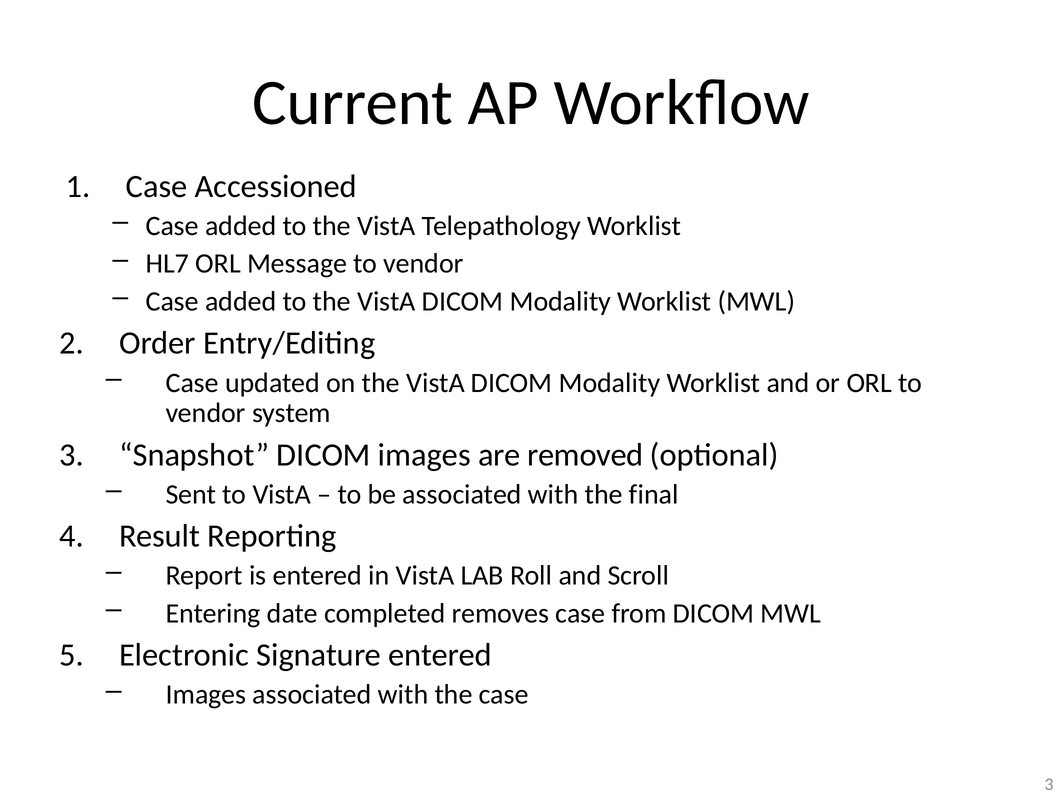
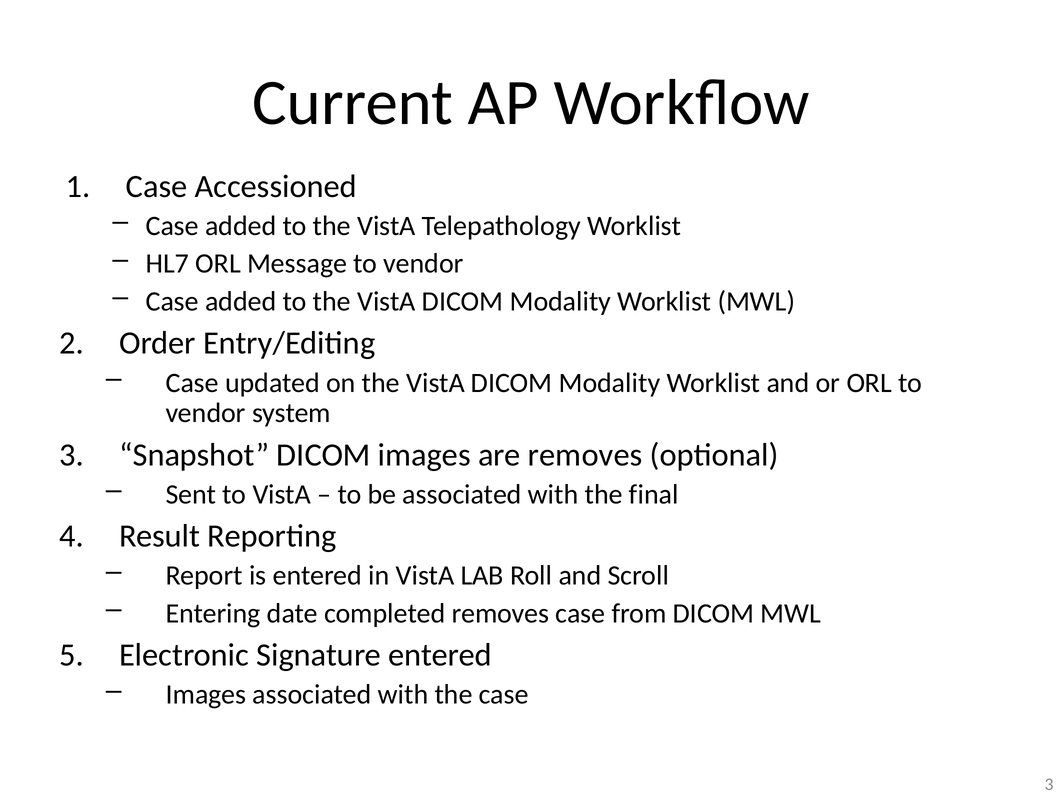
are removed: removed -> removes
